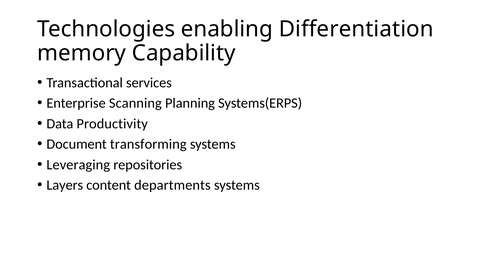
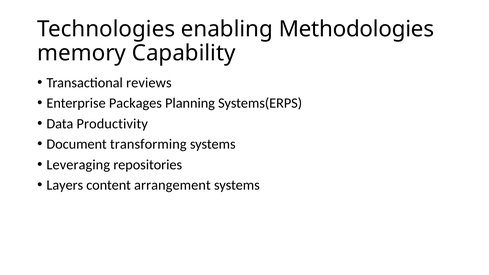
Differentiation: Differentiation -> Methodologies
services: services -> reviews
Scanning: Scanning -> Packages
departments: departments -> arrangement
